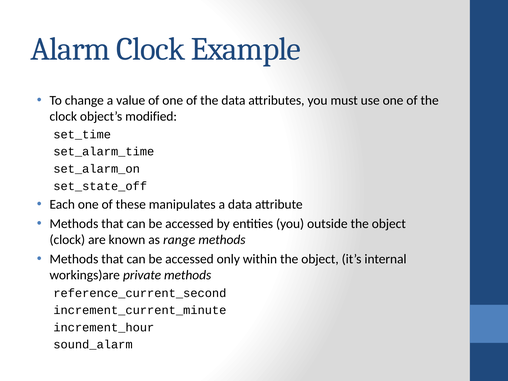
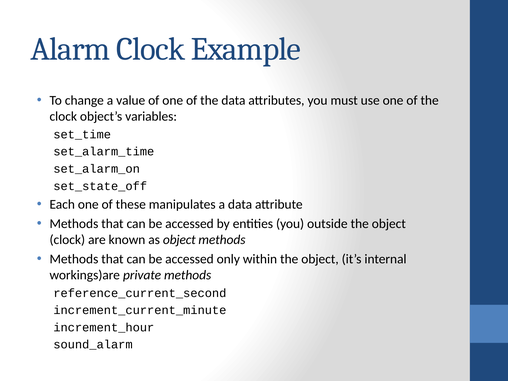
modified: modified -> variables
as range: range -> object
